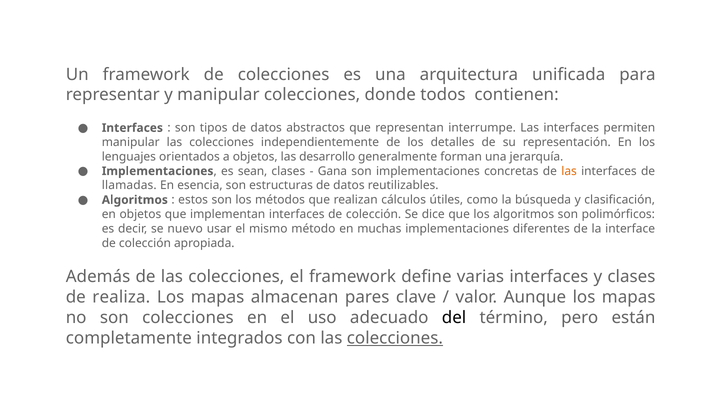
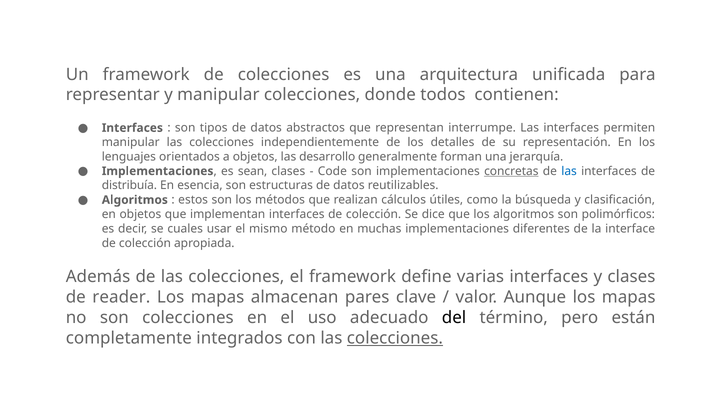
Gana: Gana -> Code
concretas underline: none -> present
las at (569, 171) colour: orange -> blue
llamadas: llamadas -> distribuía
nuevo: nuevo -> cuales
realiza: realiza -> reader
